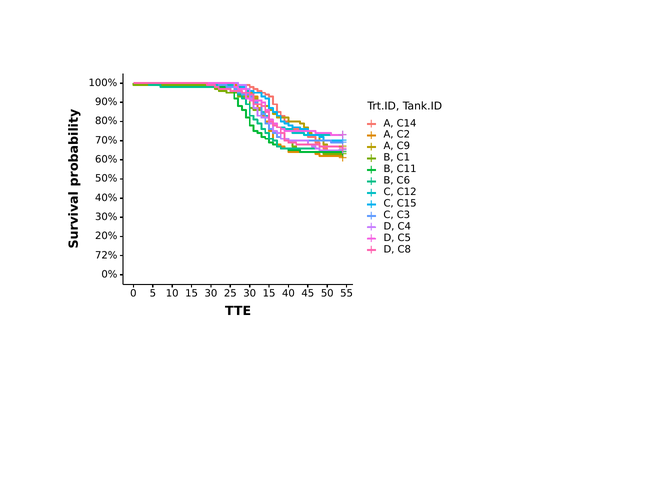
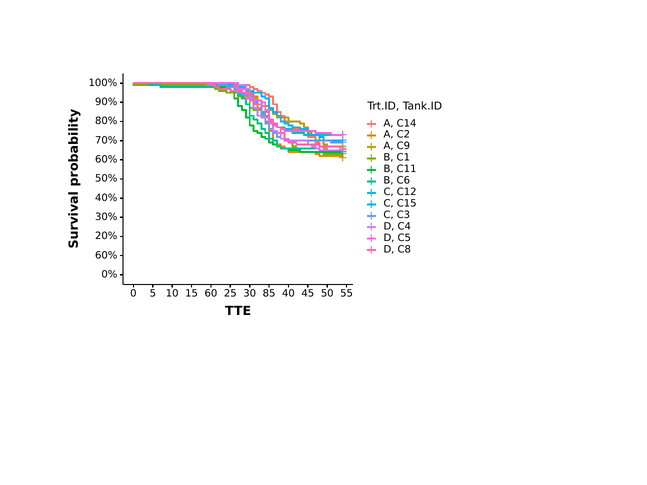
72% at (106, 255): 72% -> 60%
15 30: 30 -> 60
30 15: 15 -> 85
